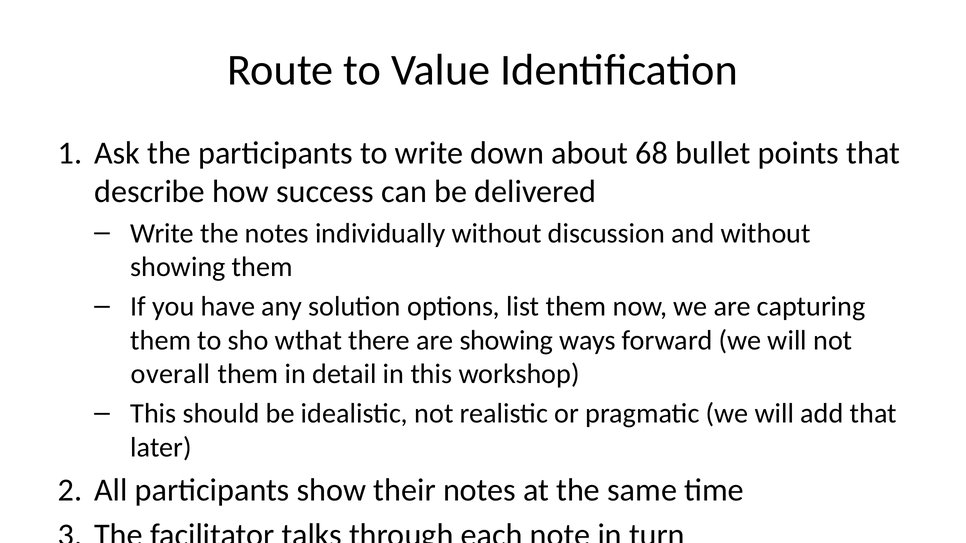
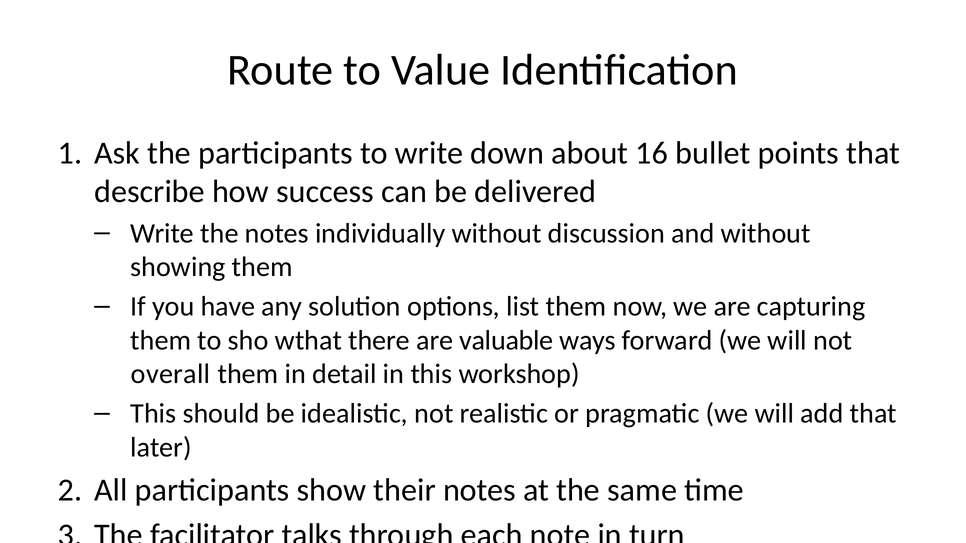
68: 68 -> 16
are showing: showing -> valuable
